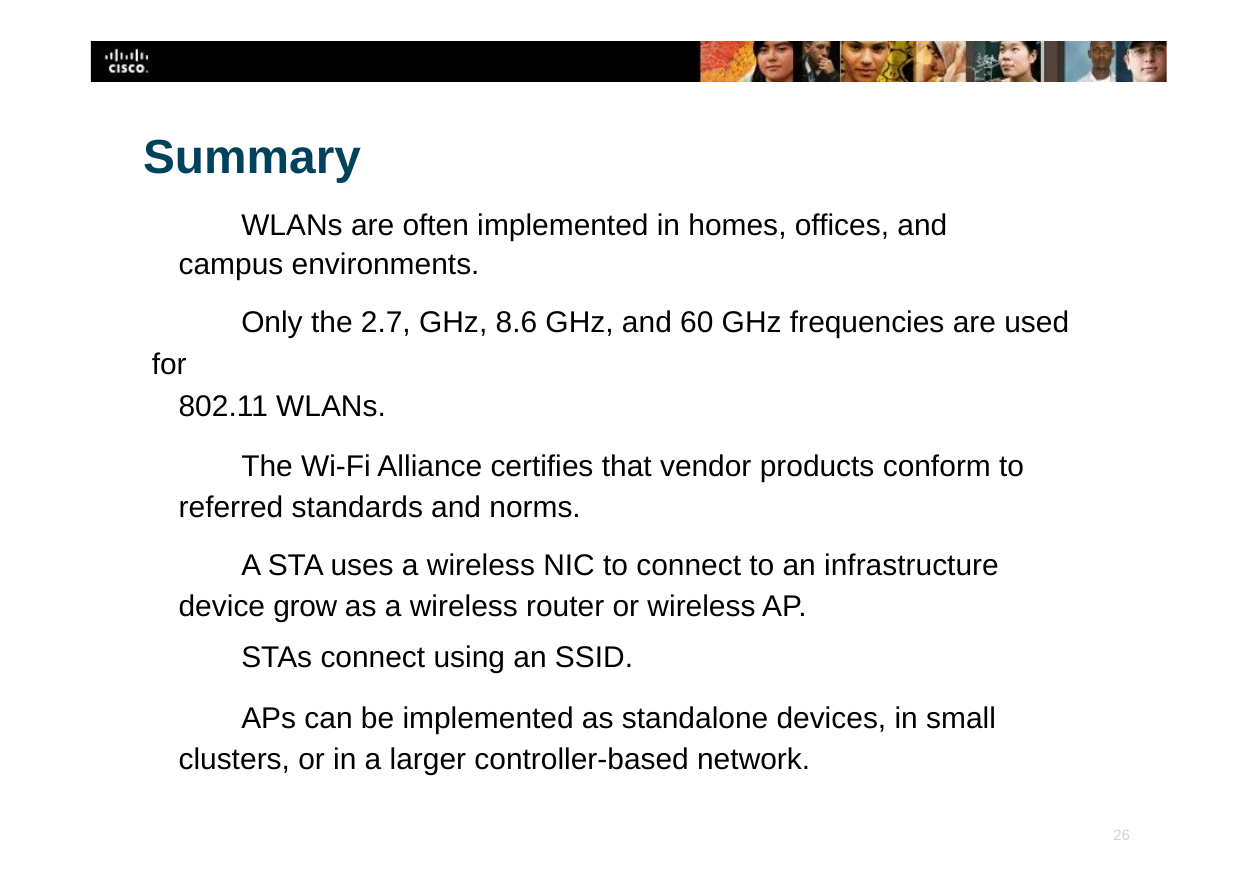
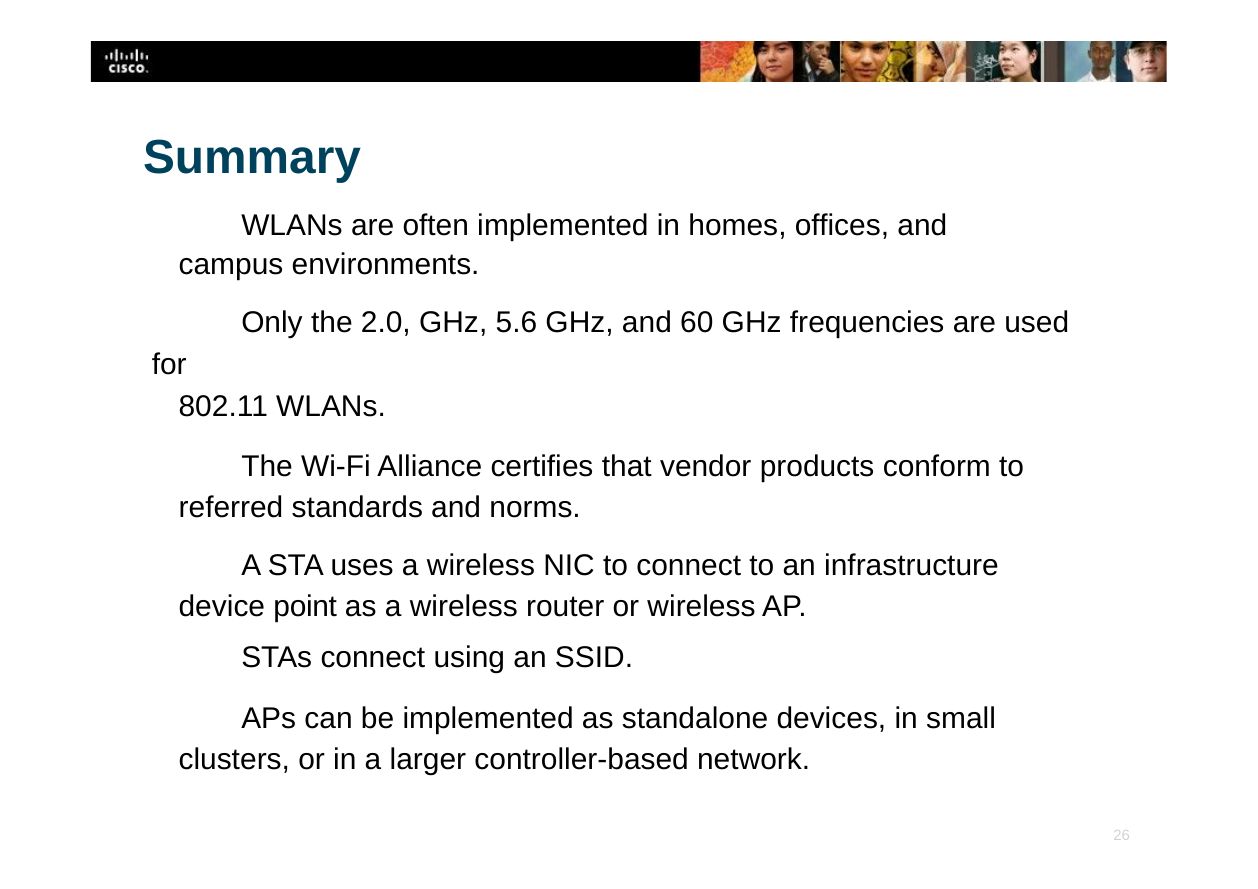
2.7: 2.7 -> 2.0
8.6: 8.6 -> 5.6
grow: grow -> point
